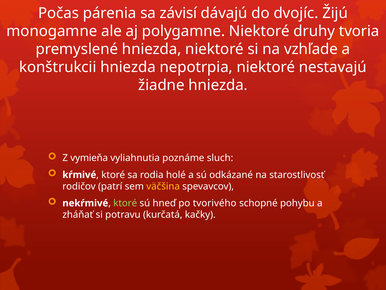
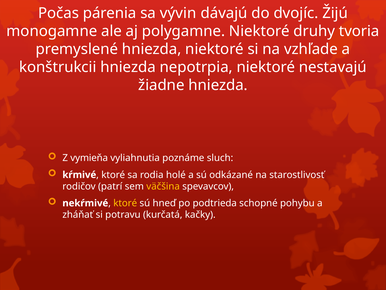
závisí: závisí -> vývin
ktoré at (125, 203) colour: light green -> yellow
tvorivého: tvorivého -> podtrieda
